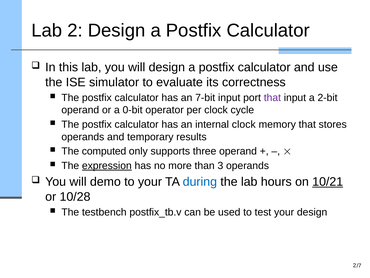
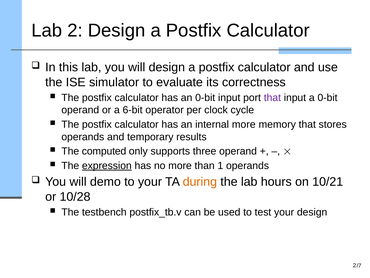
an 7-bit: 7-bit -> 0-bit
a 2-bit: 2-bit -> 0-bit
0-bit: 0-bit -> 6-bit
internal clock: clock -> more
3: 3 -> 1
during colour: blue -> orange
10/21 underline: present -> none
